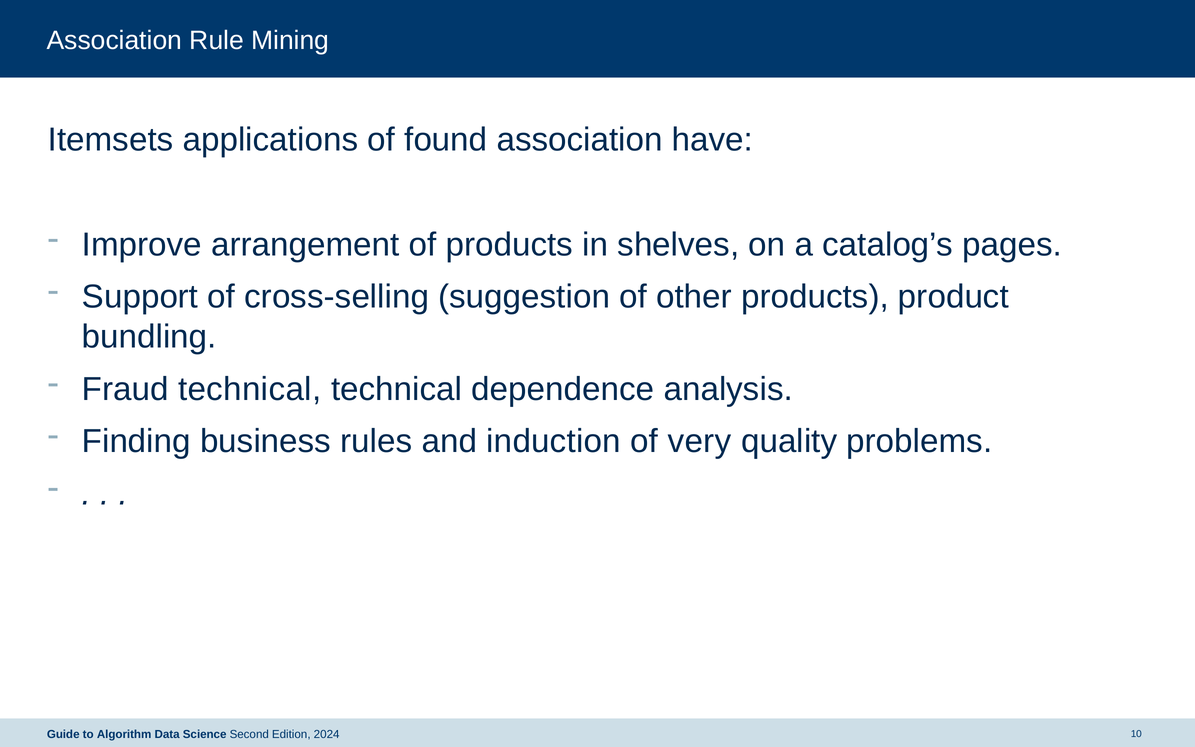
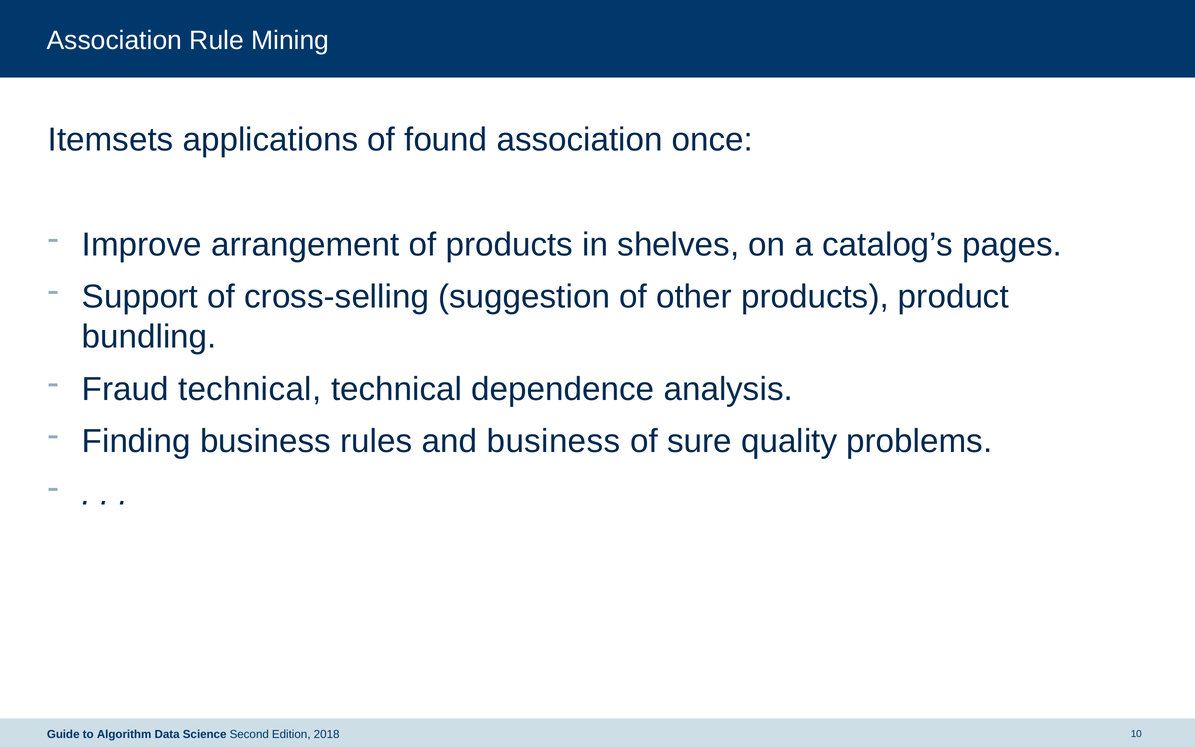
have: have -> once
and induction: induction -> business
very: very -> sure
2024: 2024 -> 2018
